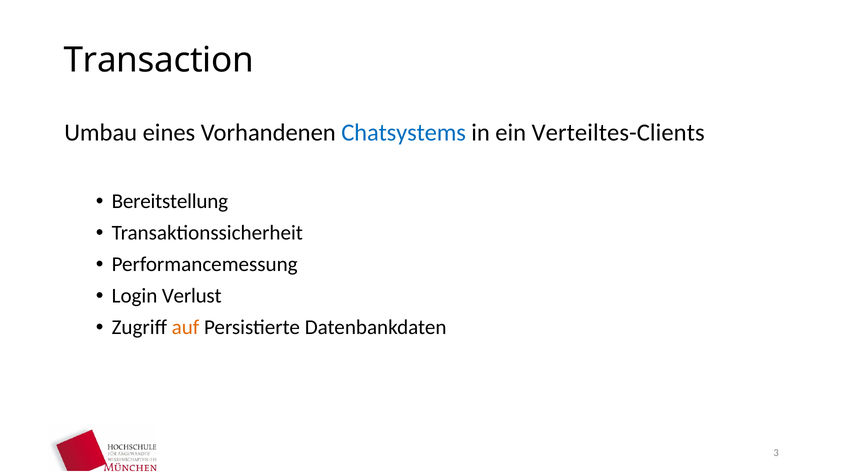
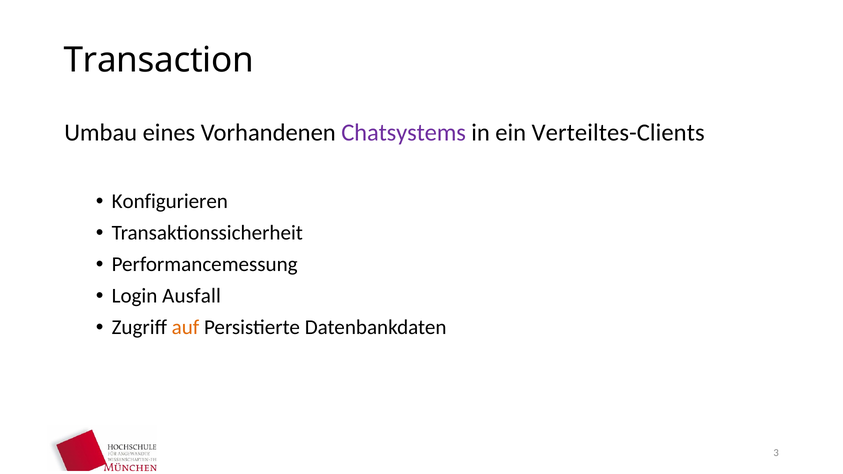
Chatsystems colour: blue -> purple
Bereitstellung: Bereitstellung -> Konfigurieren
Verlust: Verlust -> Ausfall
